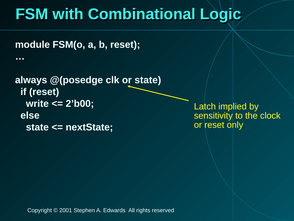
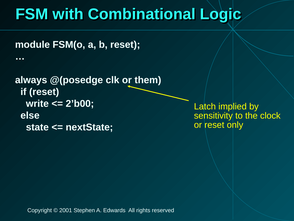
or state: state -> them
